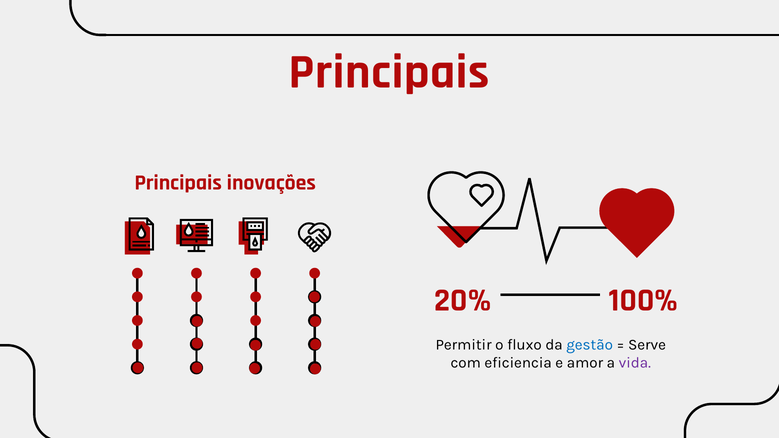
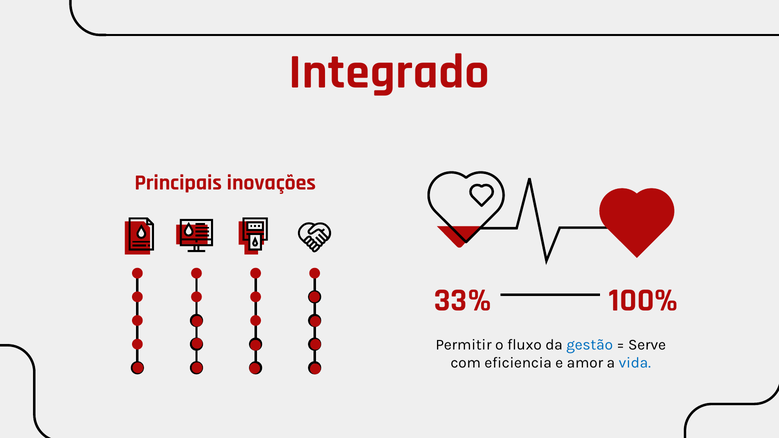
Principais at (389, 72): Principais -> Integrado
20%: 20% -> 33%
vida colour: purple -> blue
